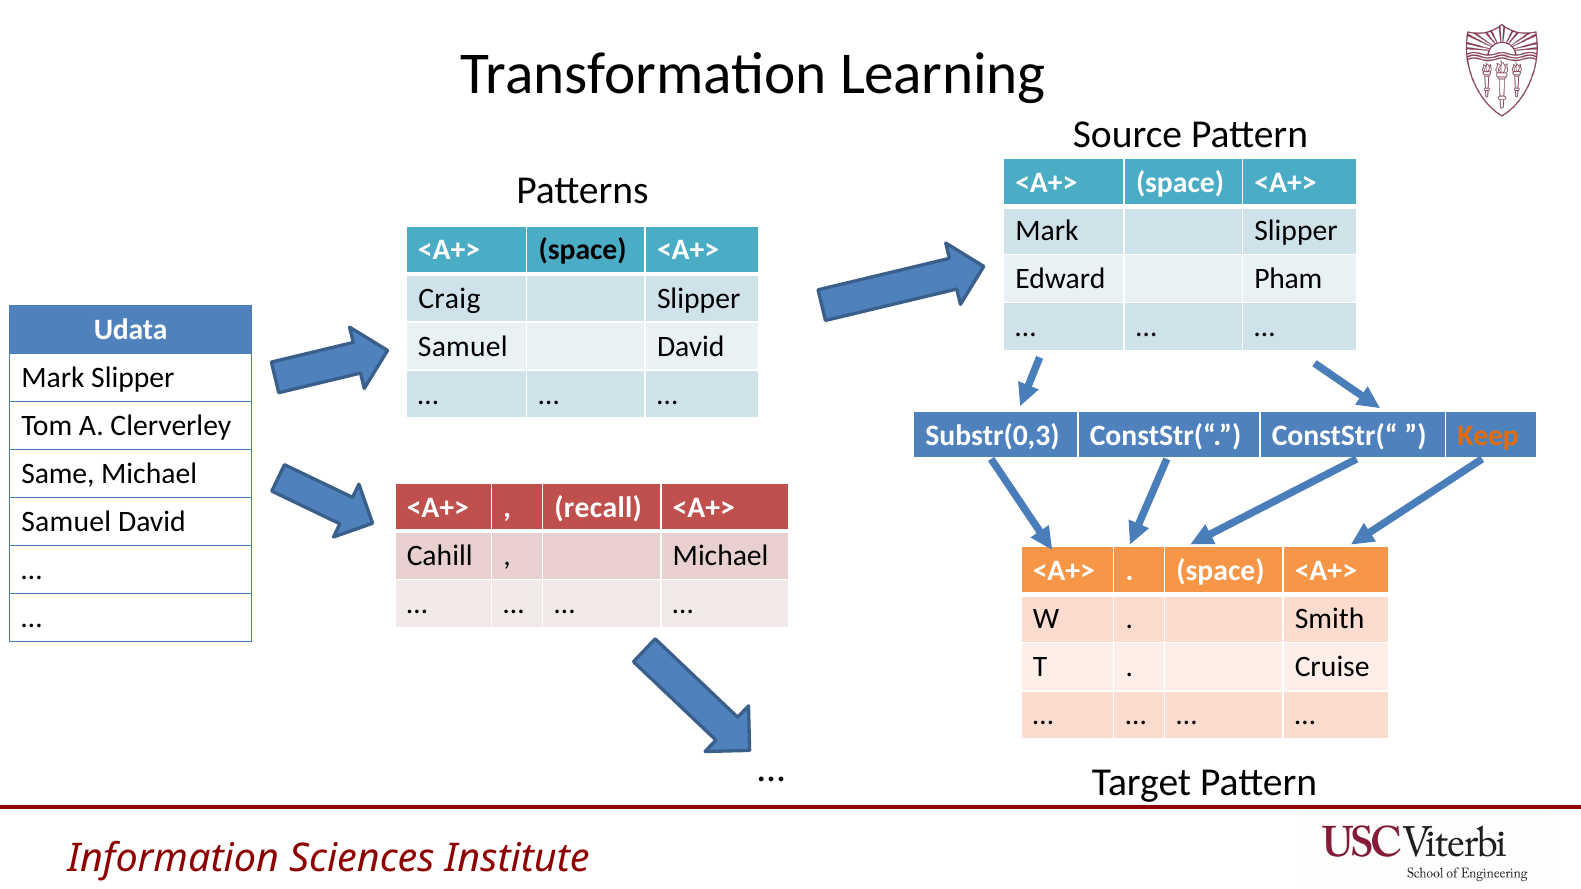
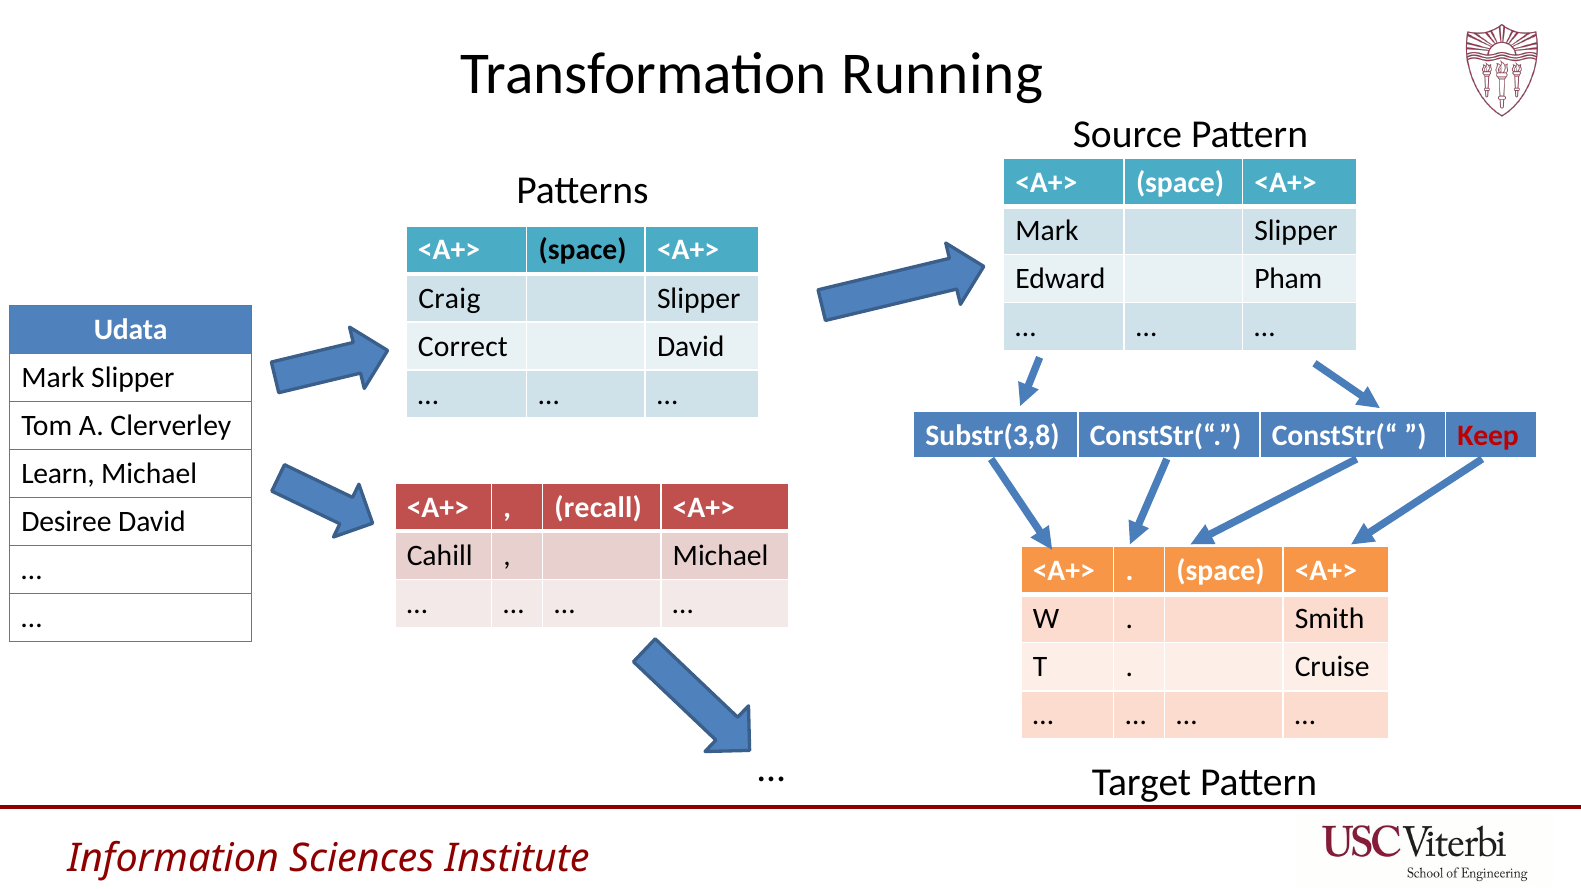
Learning: Learning -> Running
Samuel at (463, 346): Samuel -> Correct
Substr(0,3: Substr(0,3 -> Substr(3,8
Keep colour: orange -> red
Same: Same -> Learn
Samuel at (66, 522): Samuel -> Desiree
